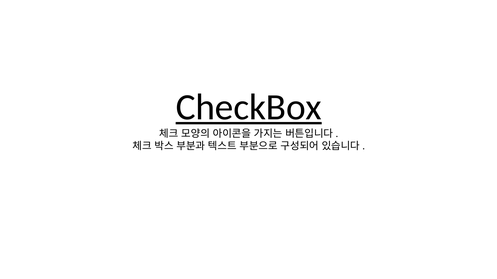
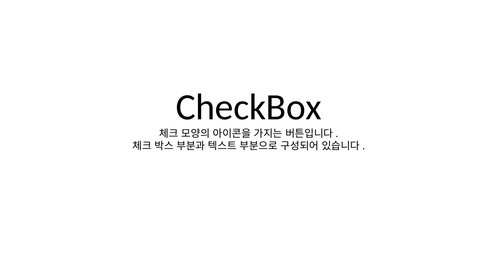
CheckBox underline: present -> none
